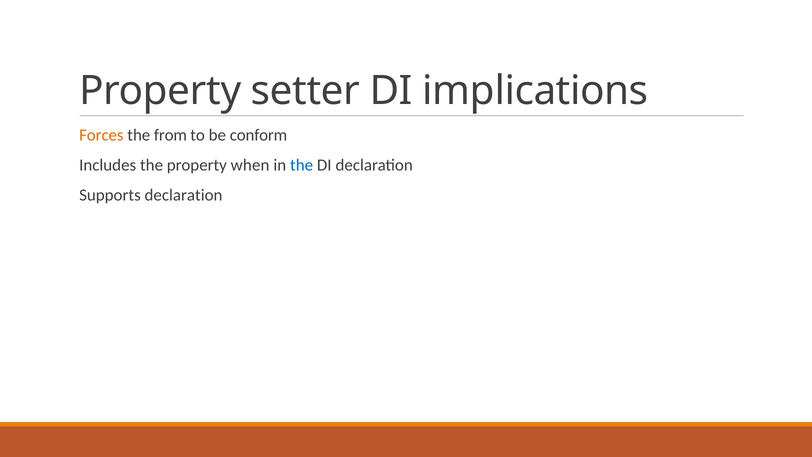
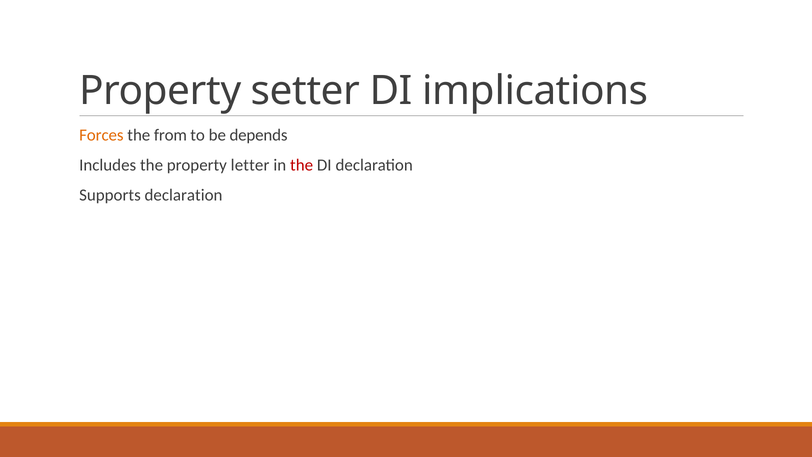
conform: conform -> depends
when: when -> letter
the at (302, 165) colour: blue -> red
